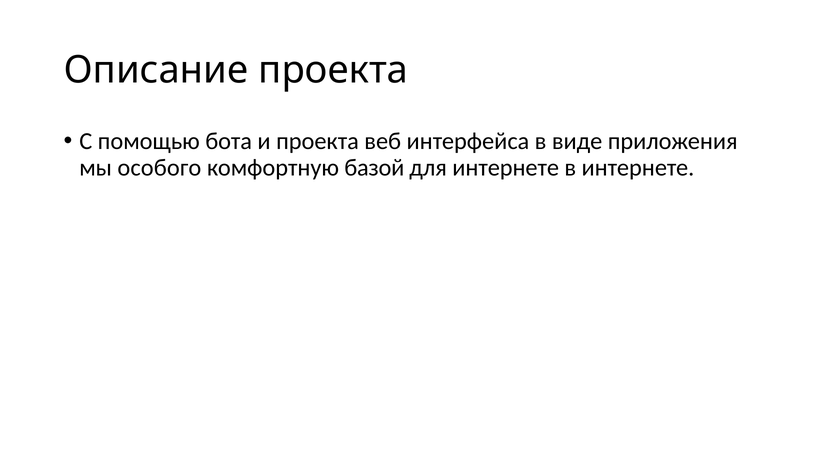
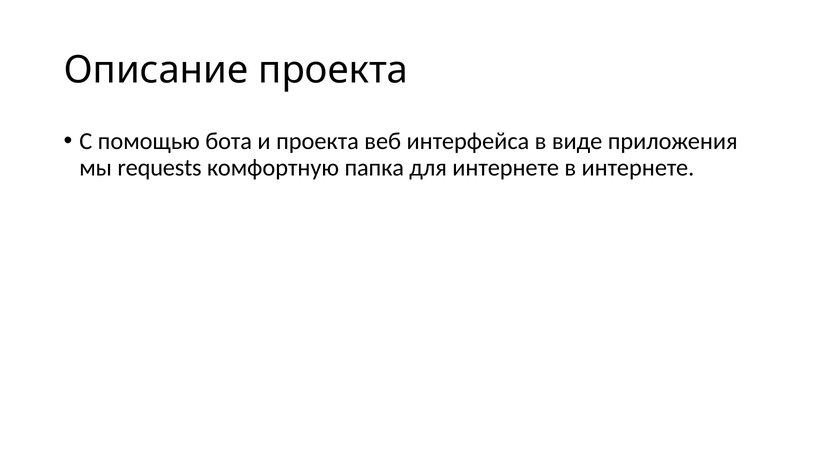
особого: особого -> requests
базой: базой -> папка
